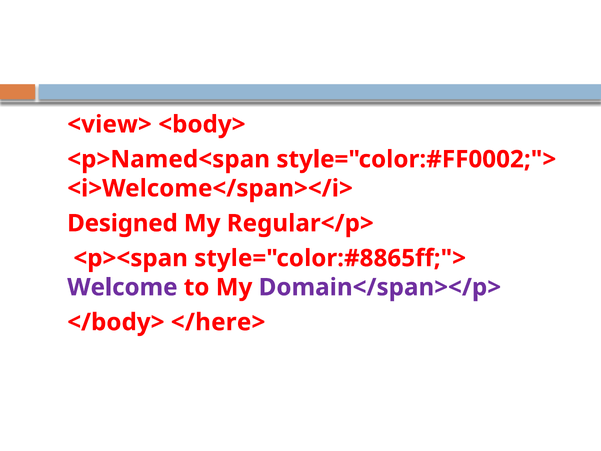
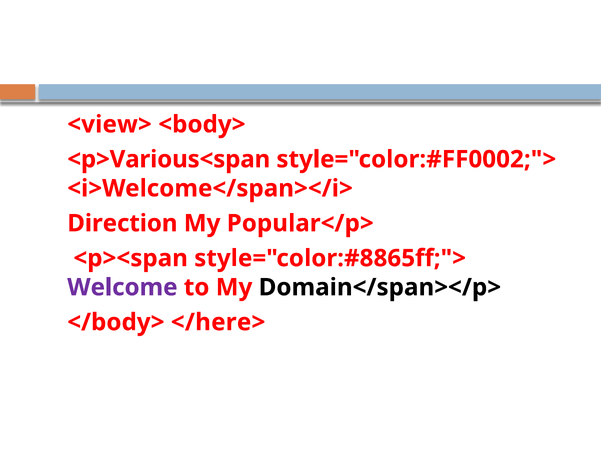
<p>Named<span: <p>Named<span -> <p>Various<span
Designed: Designed -> Direction
Regular</p>: Regular</p> -> Popular</p>
Domain</span></p> colour: purple -> black
